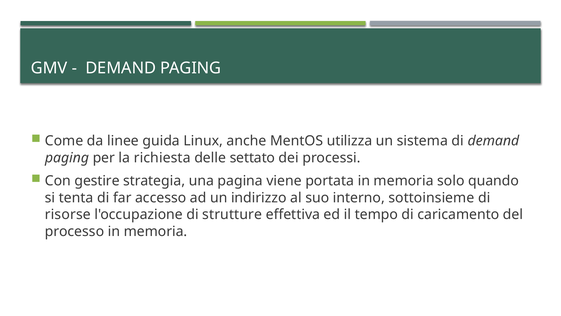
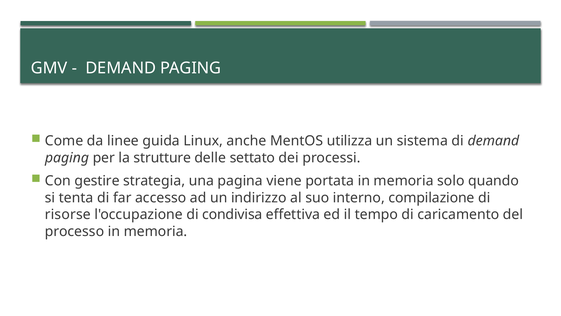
richiesta: richiesta -> strutture
sottoinsieme: sottoinsieme -> compilazione
strutture: strutture -> condivisa
